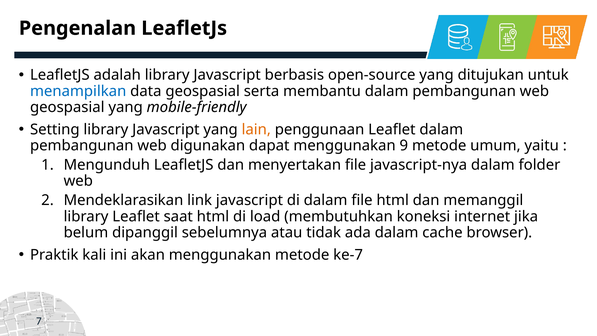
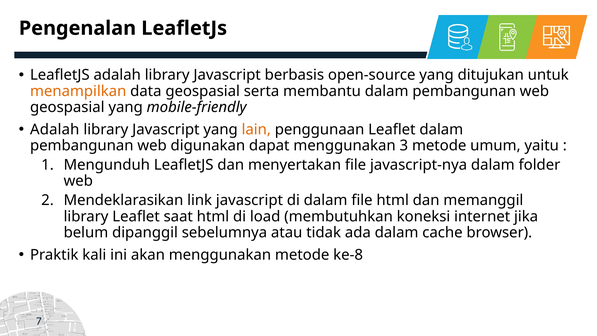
menampilkan colour: blue -> orange
Setting at (55, 130): Setting -> Adalah
9: 9 -> 3
ke-7: ke-7 -> ke-8
